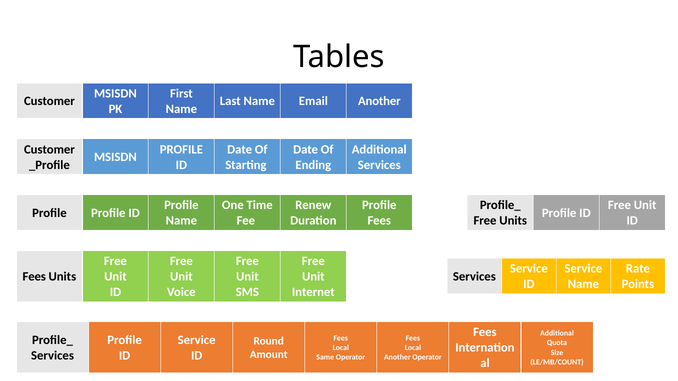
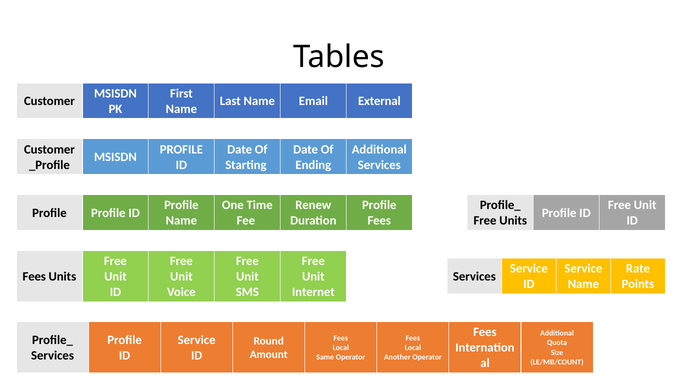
Email Another: Another -> External
